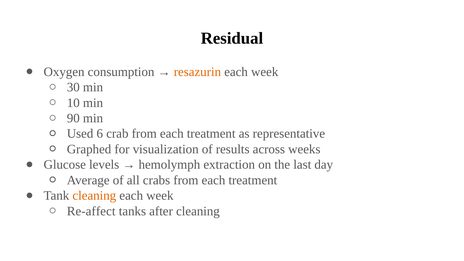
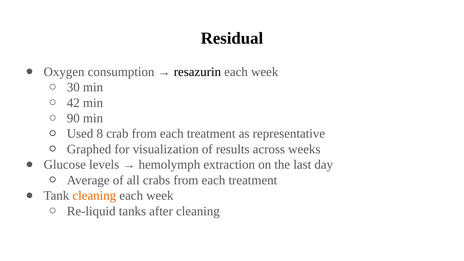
resazurin colour: orange -> black
10: 10 -> 42
6: 6 -> 8
Re-affect: Re-affect -> Re-liquid
